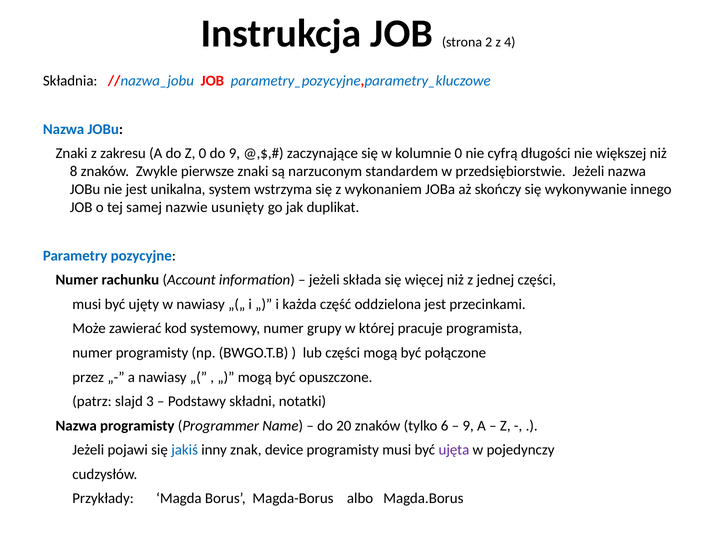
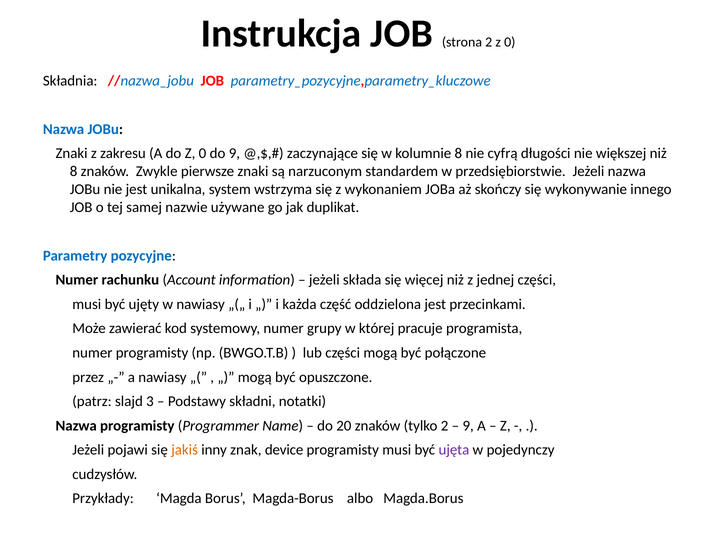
2 z 4: 4 -> 0
kolumnie 0: 0 -> 8
usunięty: usunięty -> używane
tylko 6: 6 -> 2
jakiś colour: blue -> orange
